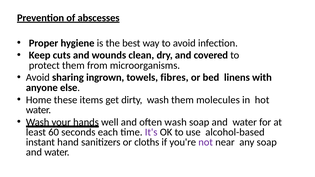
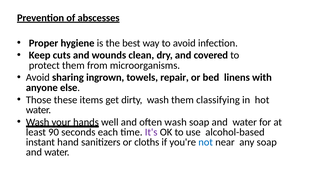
fibres: fibres -> repair
Home: Home -> Those
molecules: molecules -> classifying
60: 60 -> 90
not colour: purple -> blue
